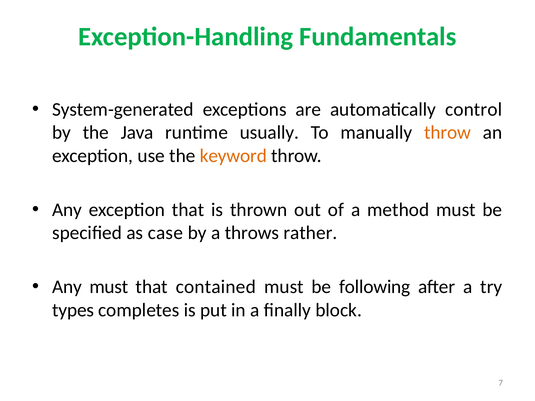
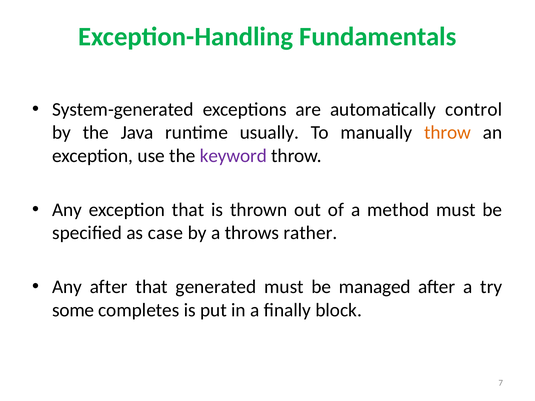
keyword colour: orange -> purple
Any must: must -> after
contained: contained -> generated
following: following -> managed
types: types -> some
